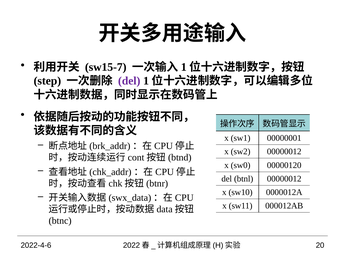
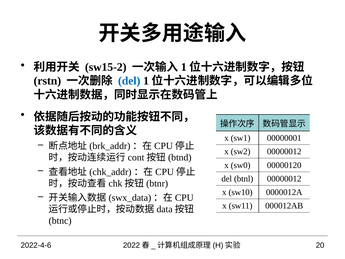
sw15-7: sw15-7 -> sw15-2
step: step -> rstn
del at (129, 81) colour: purple -> blue
